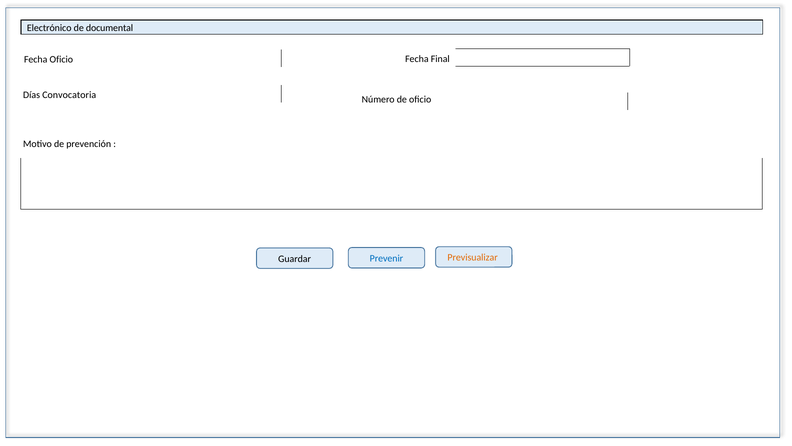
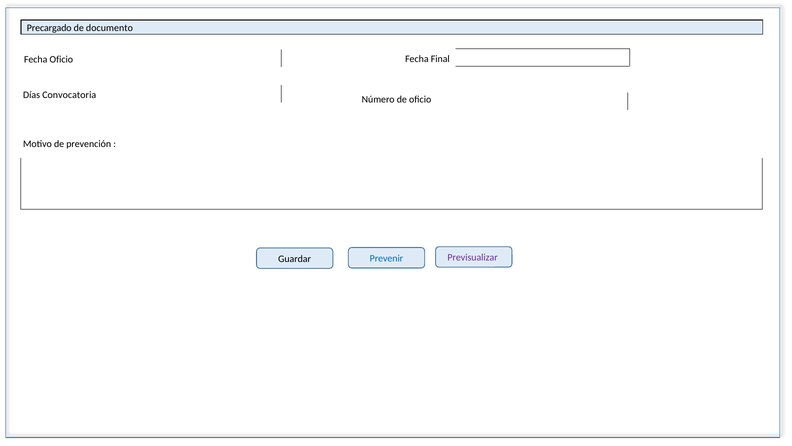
Electrónico: Electrónico -> Precargado
documental: documental -> documento
Previsualizar colour: orange -> purple
